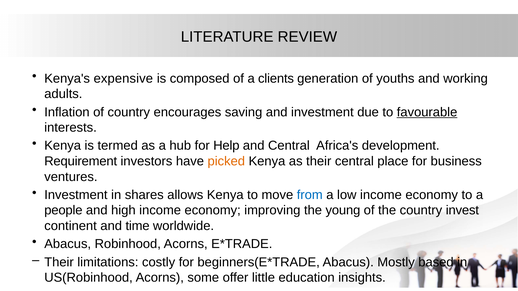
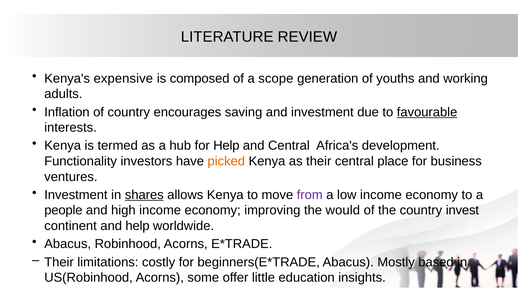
clients: clients -> scope
Requirement: Requirement -> Functionality
shares underline: none -> present
from colour: blue -> purple
young: young -> would
and time: time -> help
